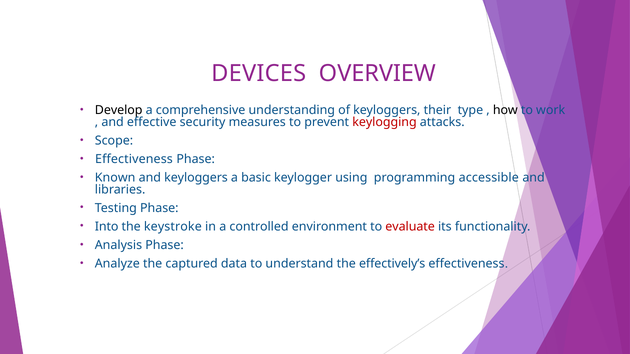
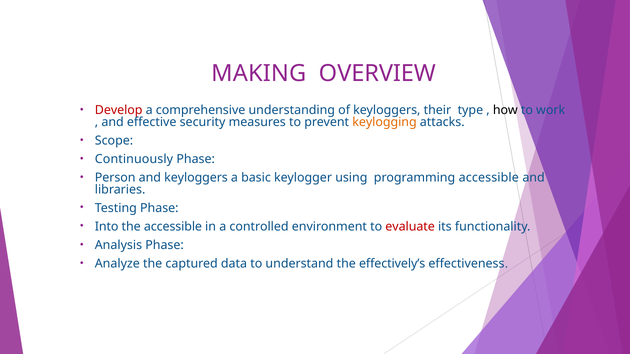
DEVICES: DEVICES -> MAKING
Develop colour: black -> red
keylogging colour: red -> orange
Effectiveness at (134, 159): Effectiveness -> Continuously
Known: Known -> Person
the keystroke: keystroke -> accessible
